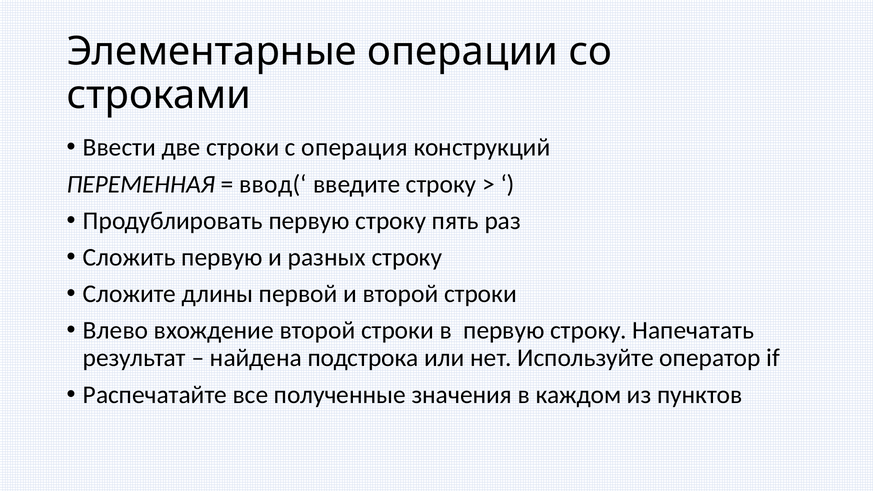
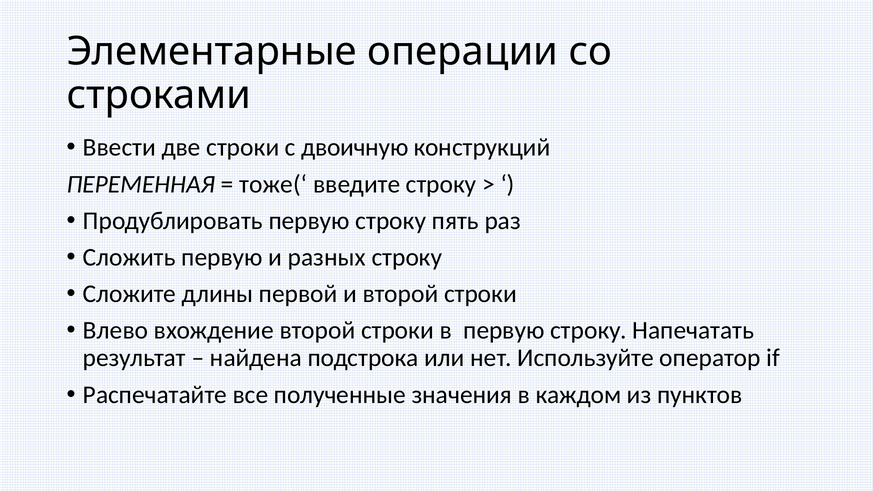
операция: операция -> двоичную
ввод(‘: ввод(‘ -> тоже(‘
